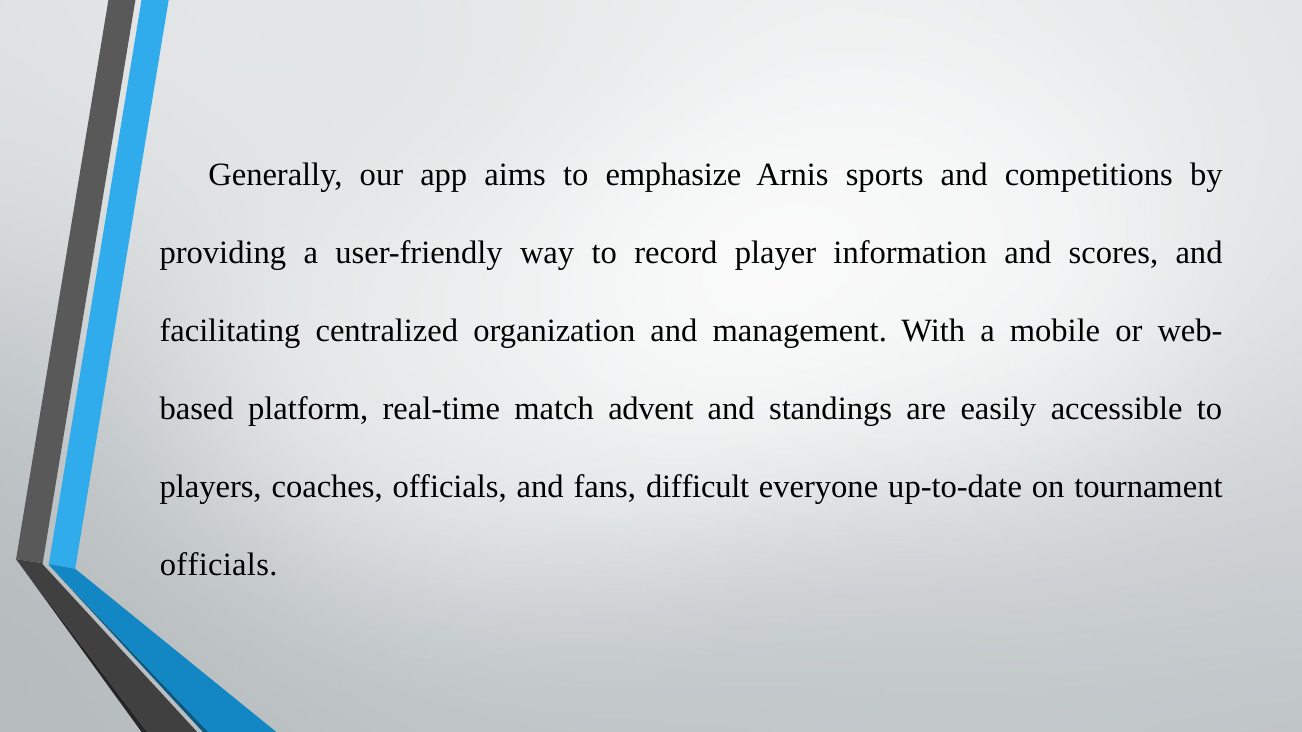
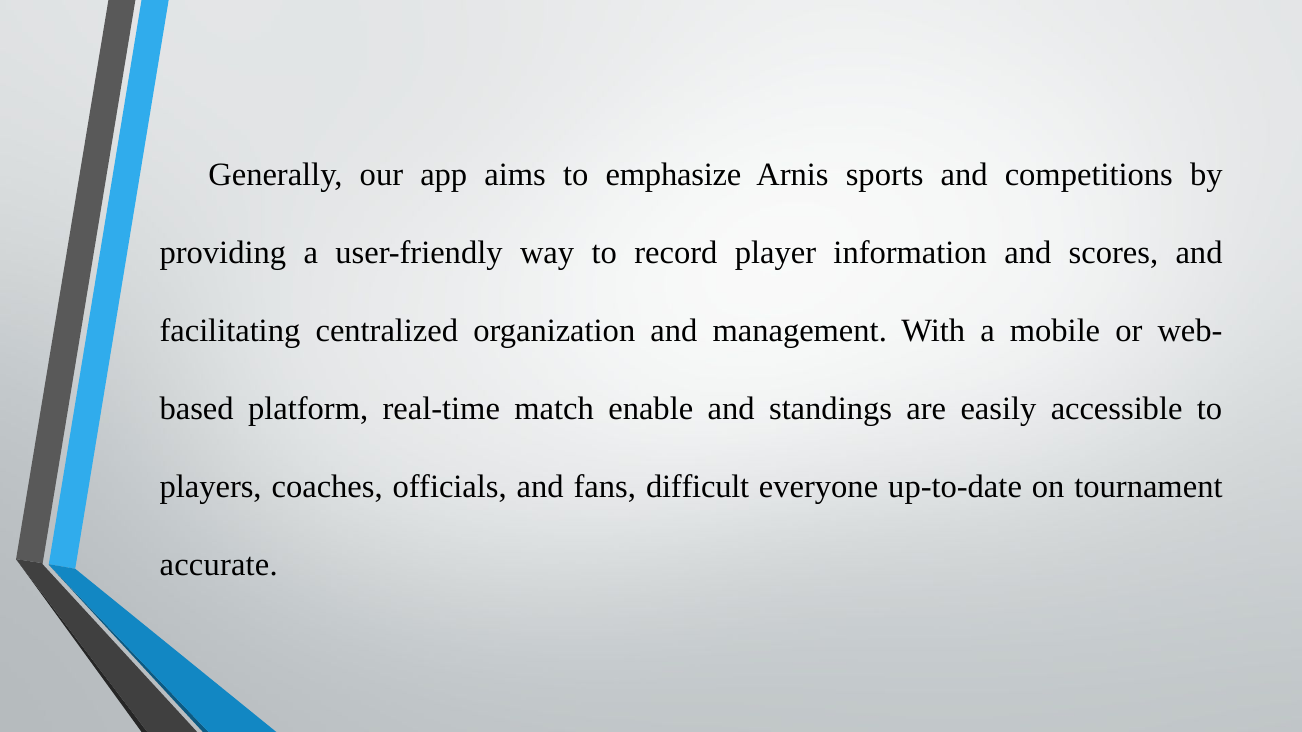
advent: advent -> enable
officials at (219, 565): officials -> accurate
